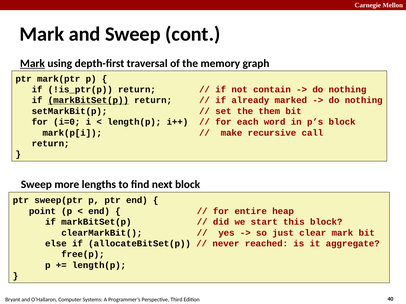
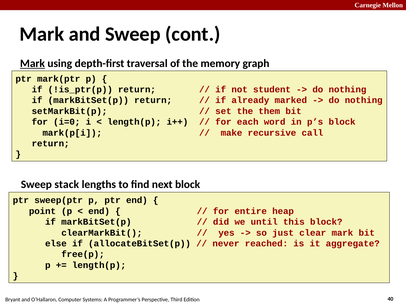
contain: contain -> student
markBitSet(p at (88, 100) underline: present -> none
more: more -> stack
start: start -> until
